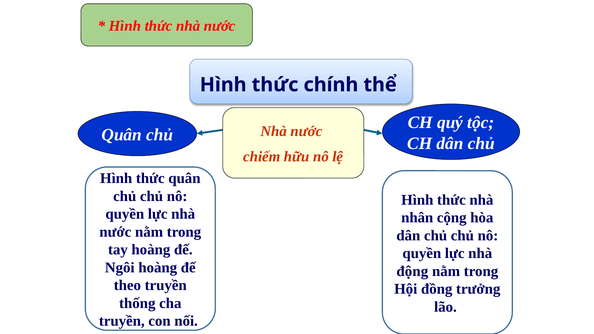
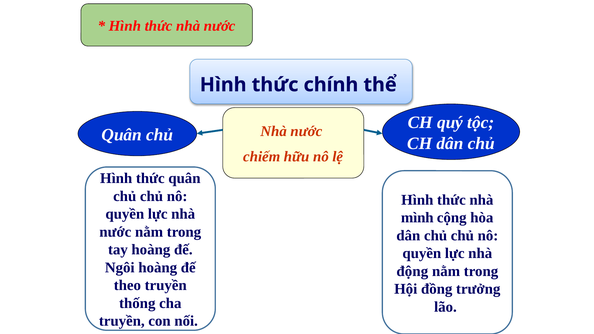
nhân: nhân -> mình
